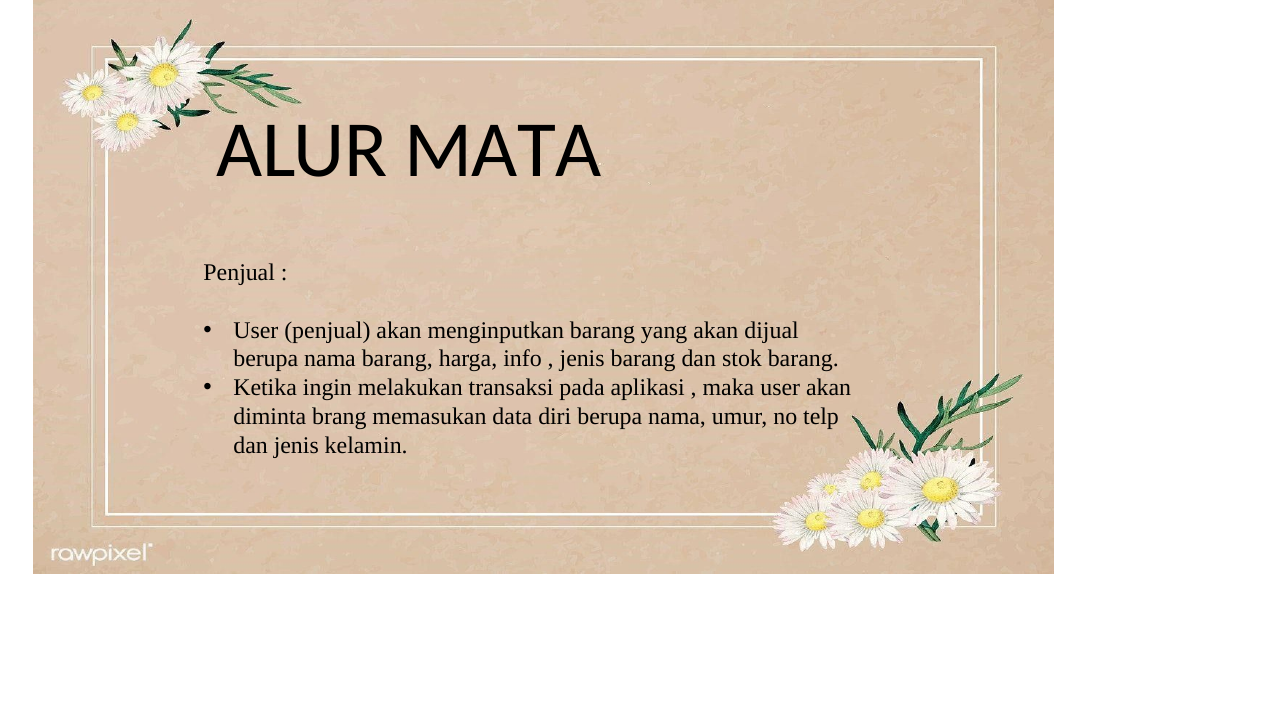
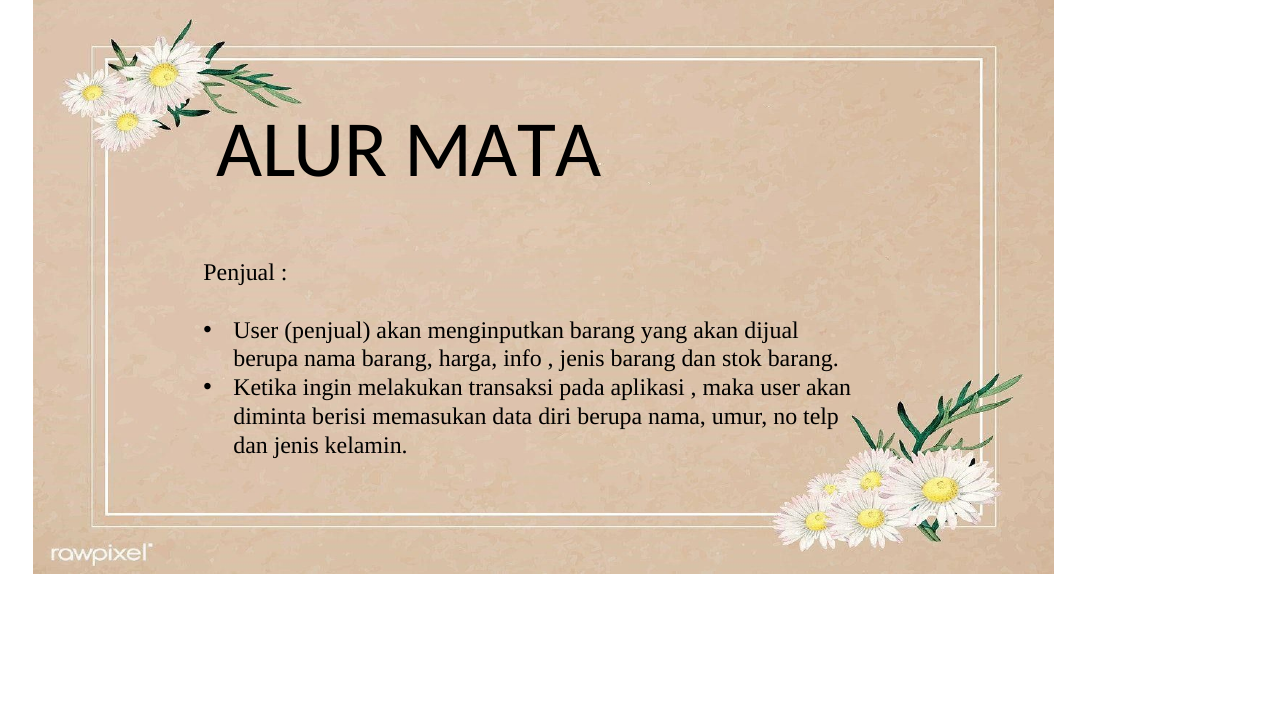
brang: brang -> berisi
